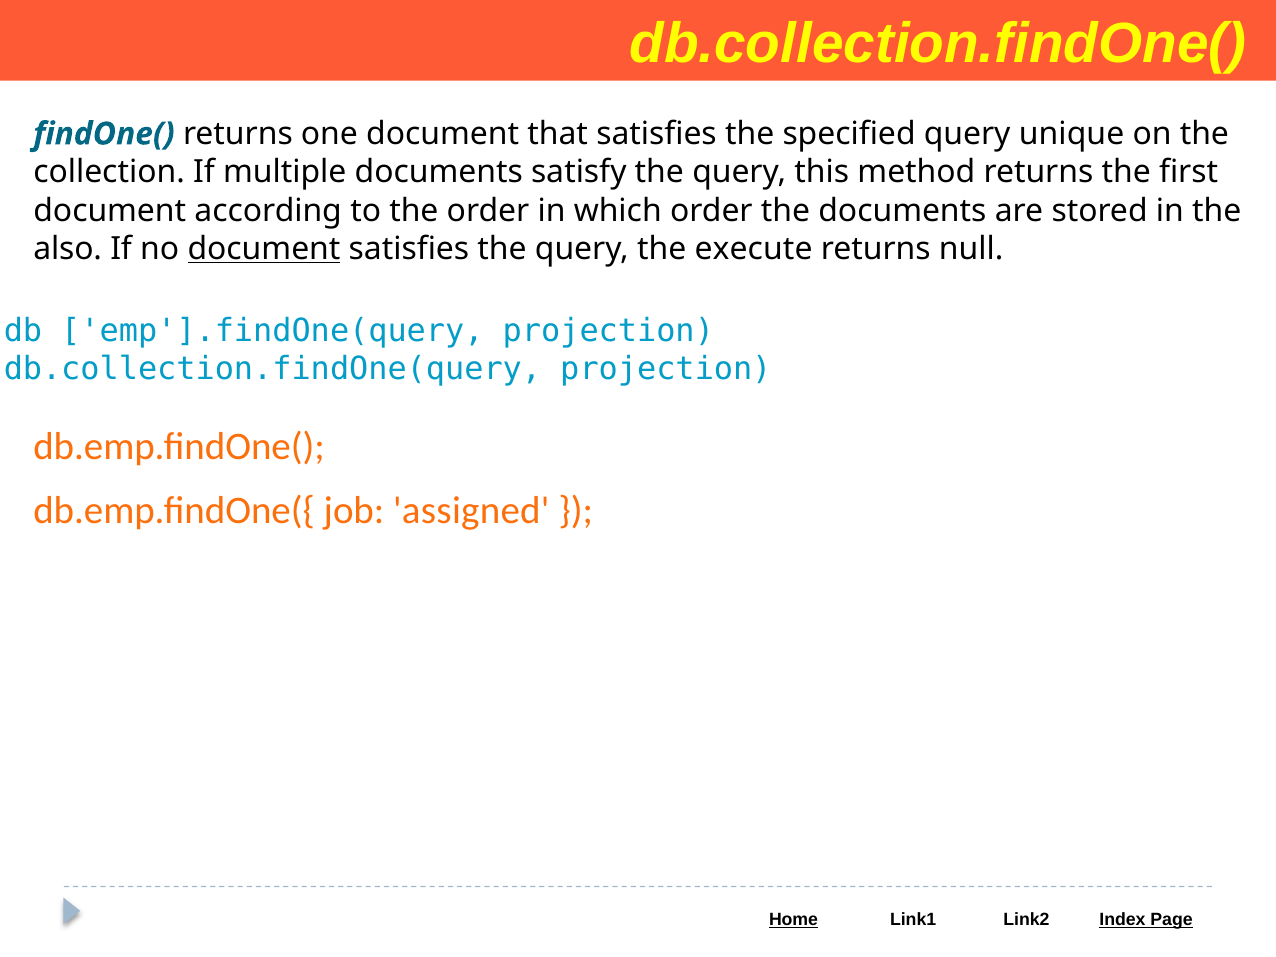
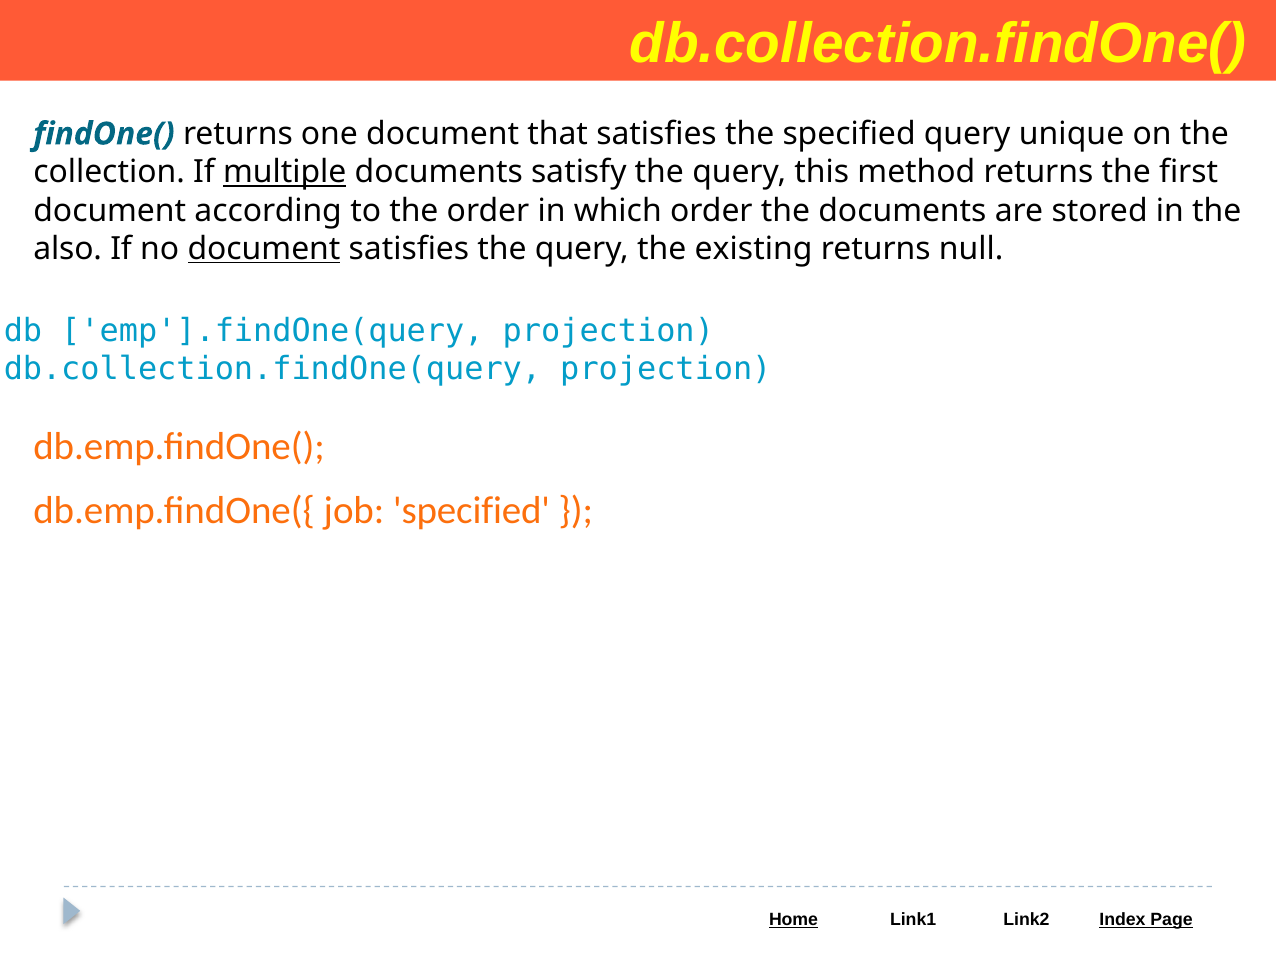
multiple underline: none -> present
execute: execute -> existing
job assigned: assigned -> specified
